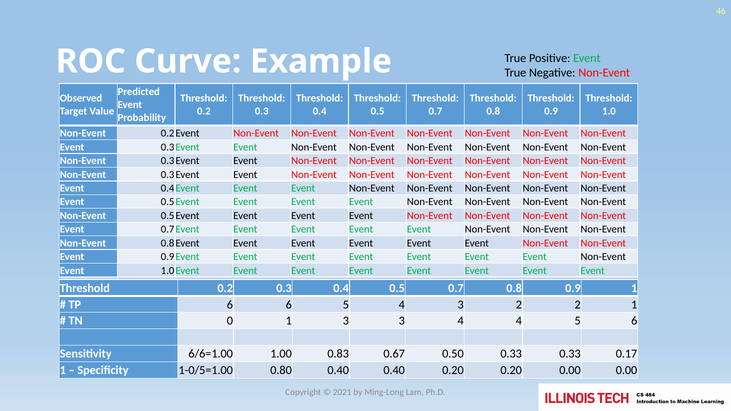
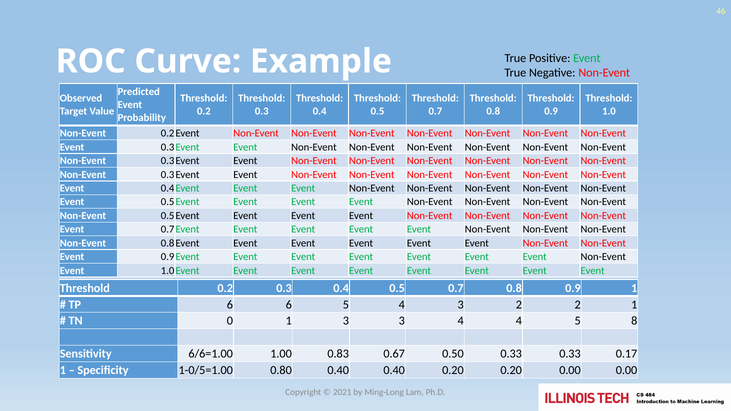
5 6: 6 -> 8
